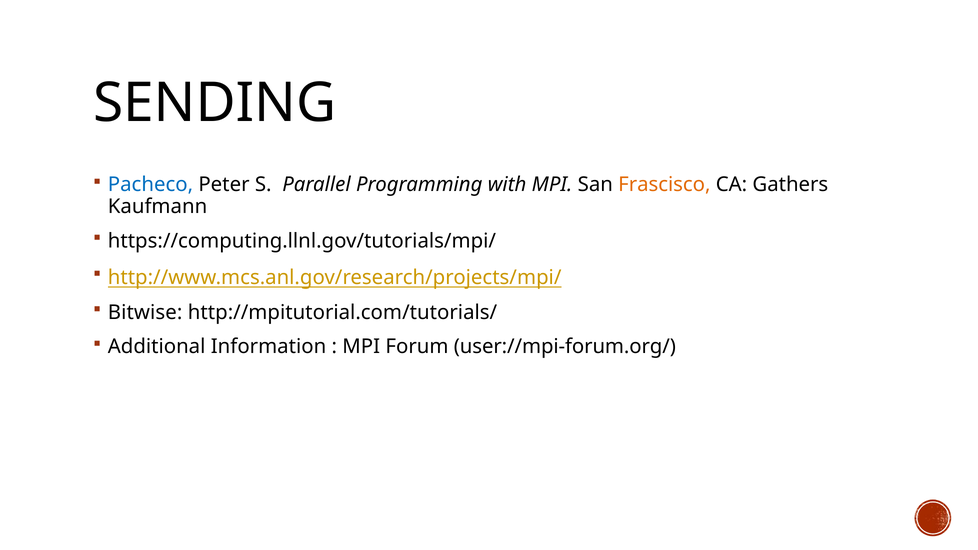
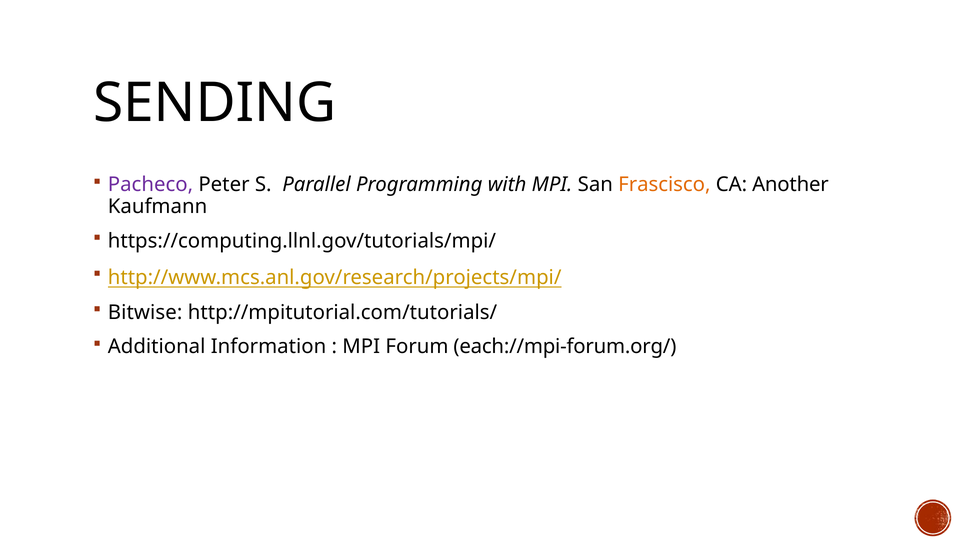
Pacheco colour: blue -> purple
Gathers: Gathers -> Another
user://mpi-forum.org/: user://mpi-forum.org/ -> each://mpi-forum.org/
